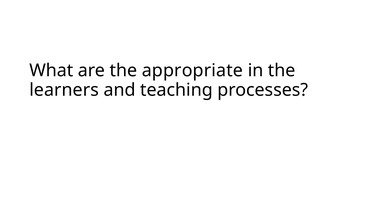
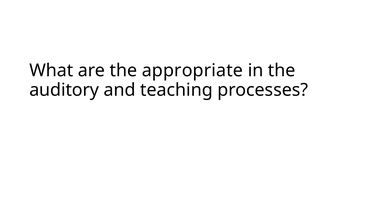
learners: learners -> auditory
